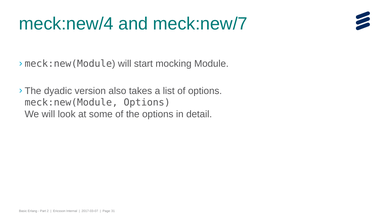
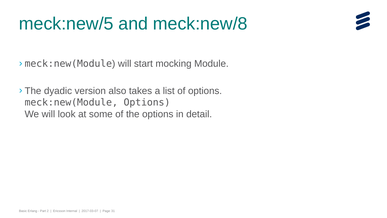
meck:new/4: meck:new/4 -> meck:new/5
meck:new/7: meck:new/7 -> meck:new/8
